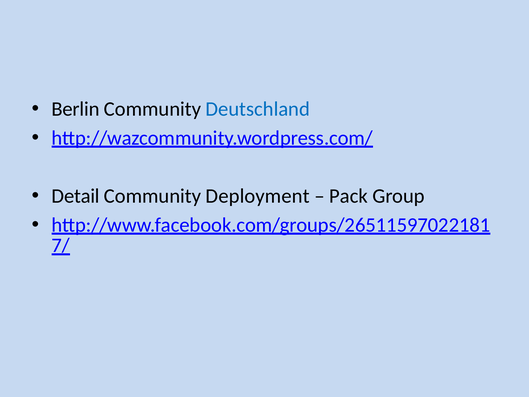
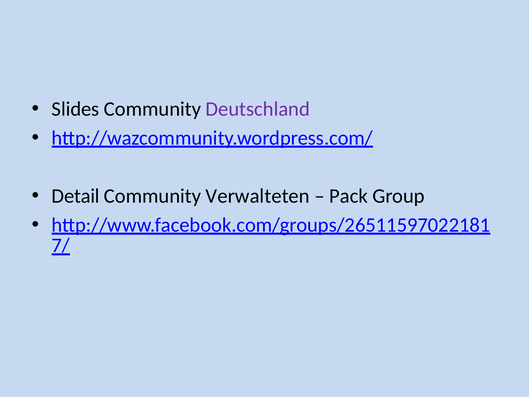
Berlin: Berlin -> Slides
Deutschland colour: blue -> purple
Deployment: Deployment -> Verwalteten
